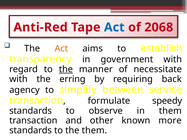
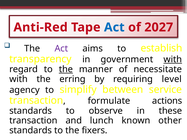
2068: 2068 -> 2027
Act at (61, 49) colour: orange -> purple
with at (173, 60) underline: none -> present
back: back -> level
speedy: speedy -> actions
in them: them -> these
other: other -> lunch
more: more -> other
the them: them -> fixers
